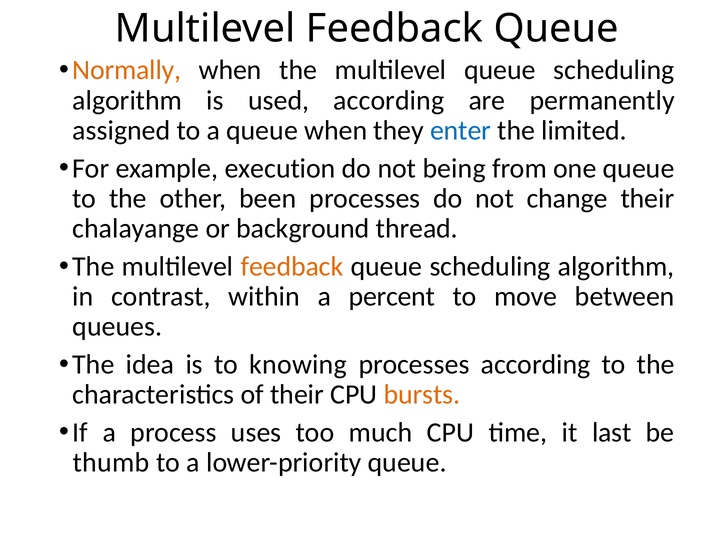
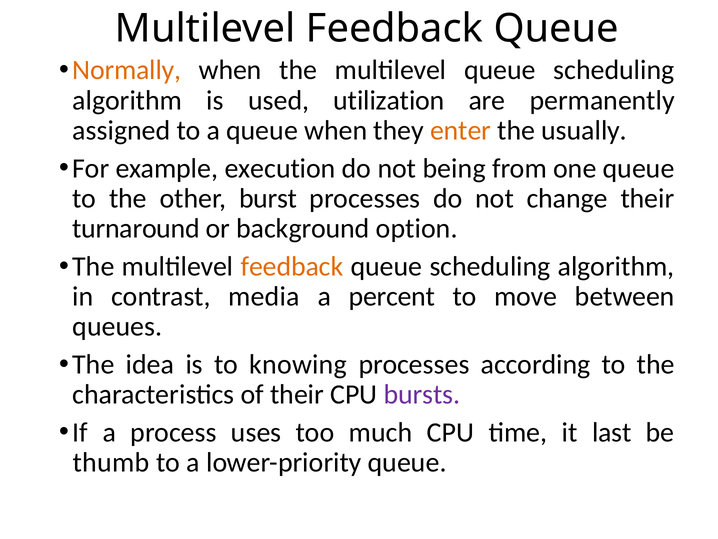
used according: according -> utilization
enter colour: blue -> orange
limited: limited -> usually
been: been -> burst
chalayange: chalayange -> turnaround
thread: thread -> option
within: within -> media
bursts colour: orange -> purple
